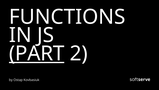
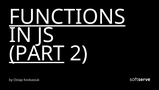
FUNCTIONS underline: none -> present
